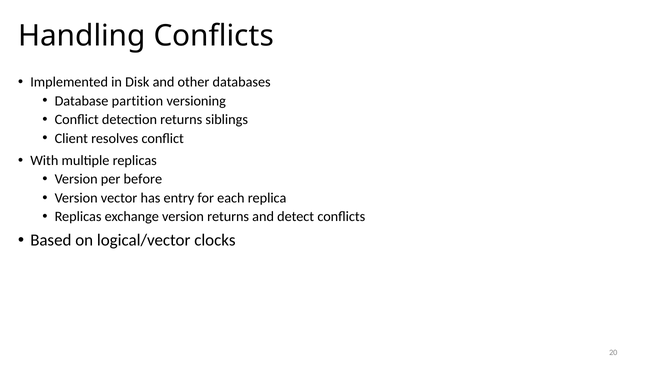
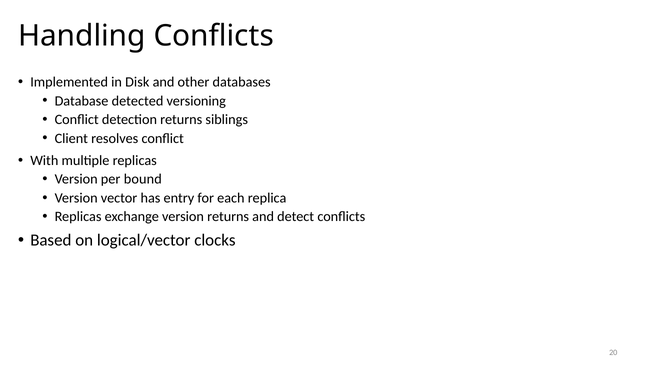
partition: partition -> detected
before: before -> bound
